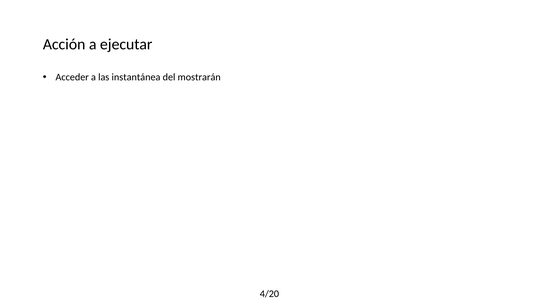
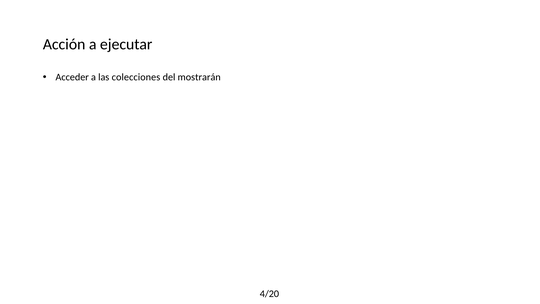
instantánea: instantánea -> colecciones
